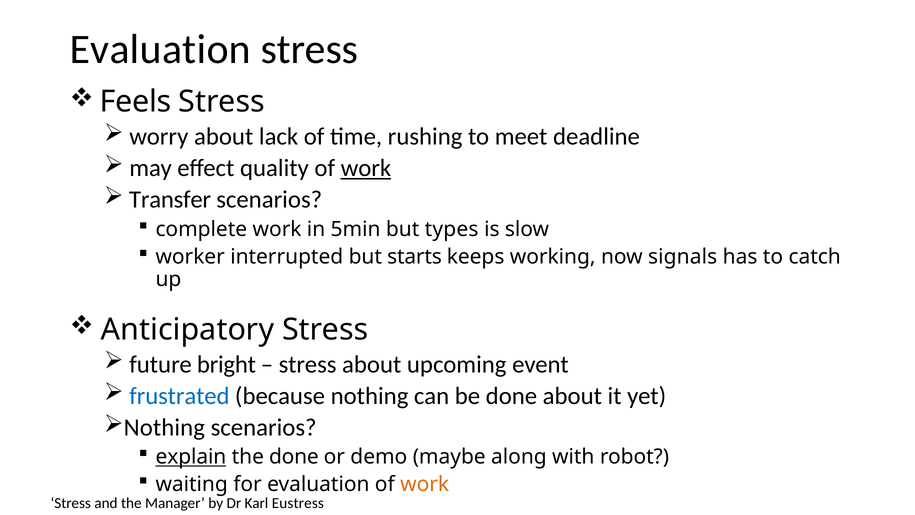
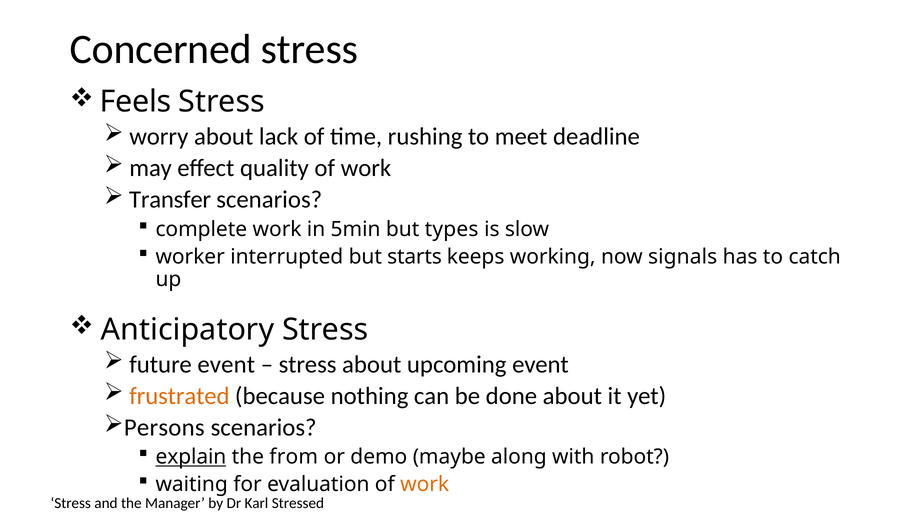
Evaluation at (160, 49): Evaluation -> Concerned
work at (366, 168) underline: present -> none
future bright: bright -> event
frustrated colour: blue -> orange
Nothing at (164, 427): Nothing -> Persons
the done: done -> from
Eustress: Eustress -> Stressed
